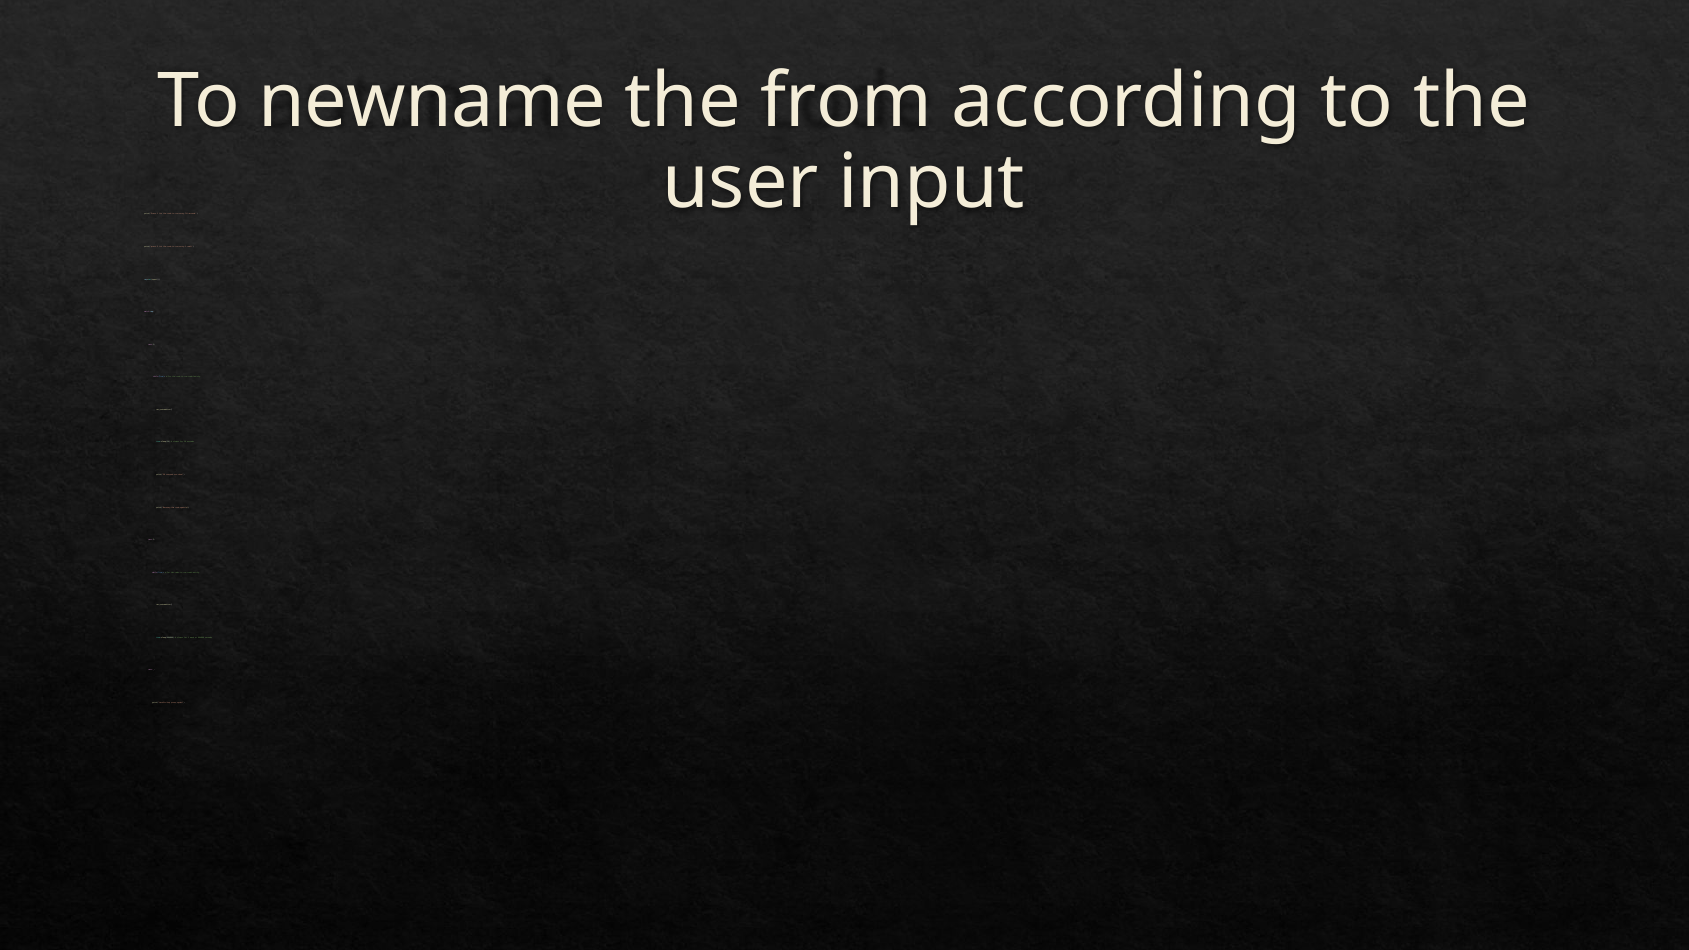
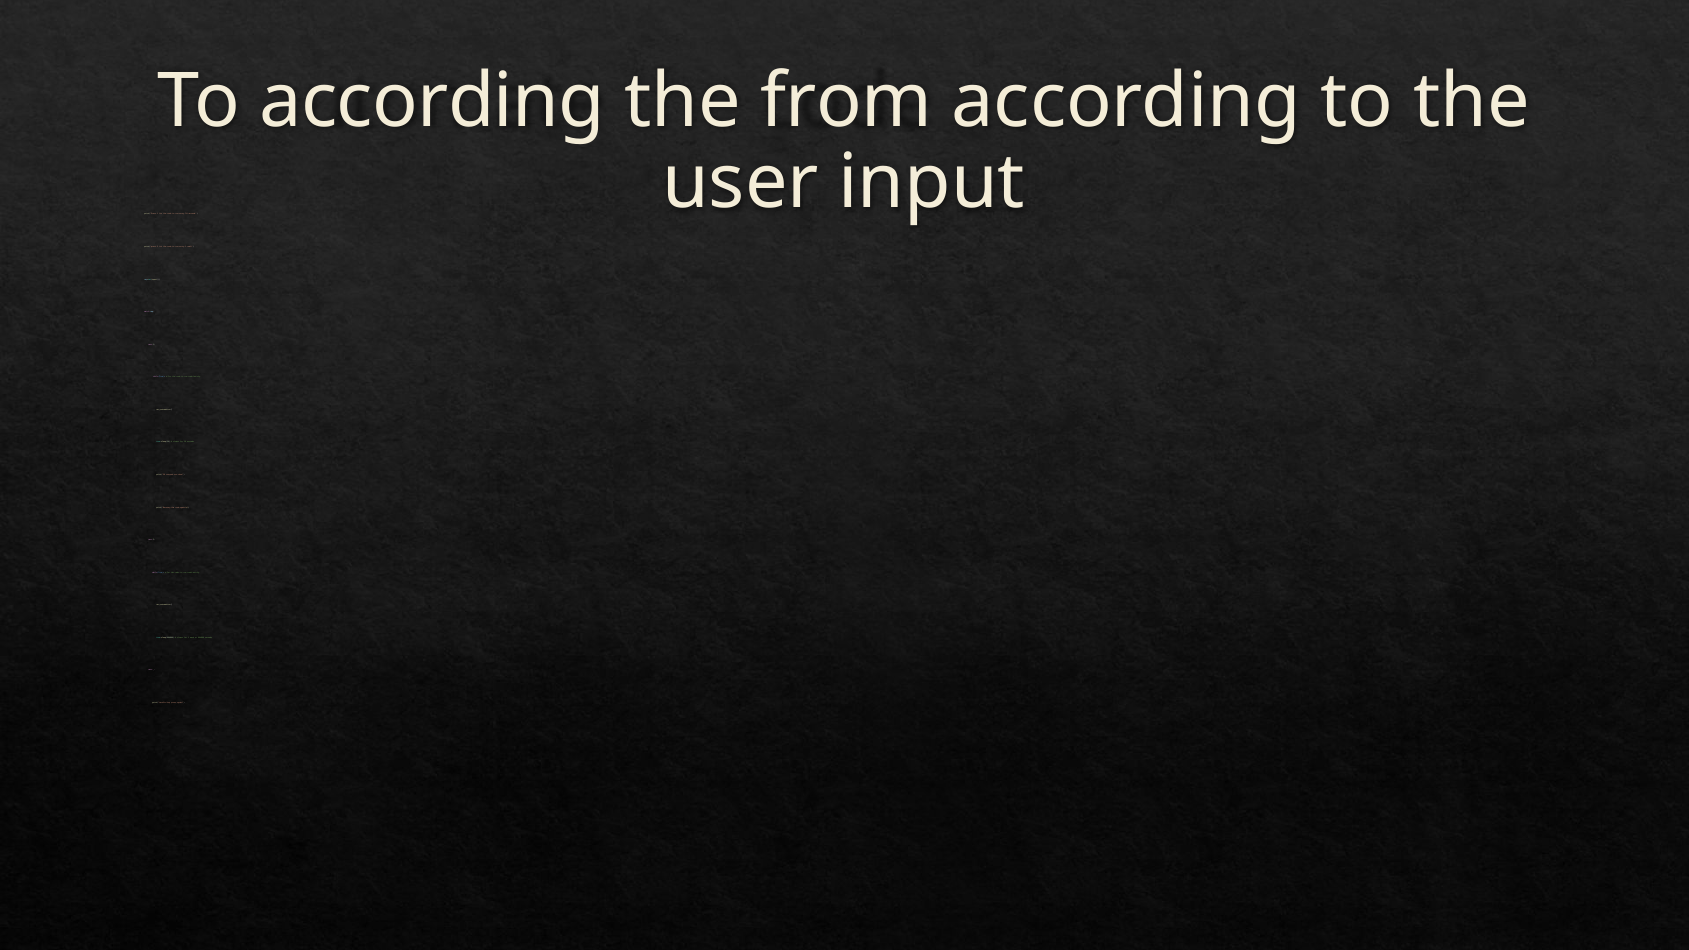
To newname: newname -> according
